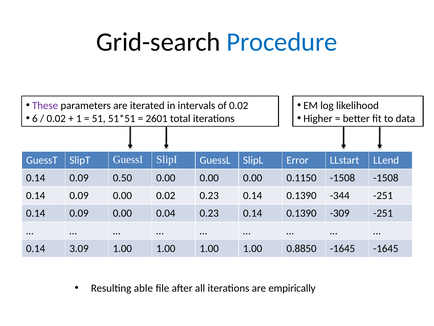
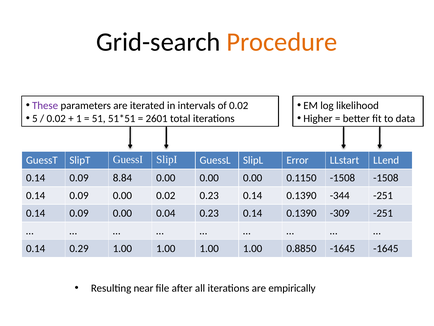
Procedure colour: blue -> orange
6: 6 -> 5
0.50: 0.50 -> 8.84
3.09: 3.09 -> 0.29
able: able -> near
